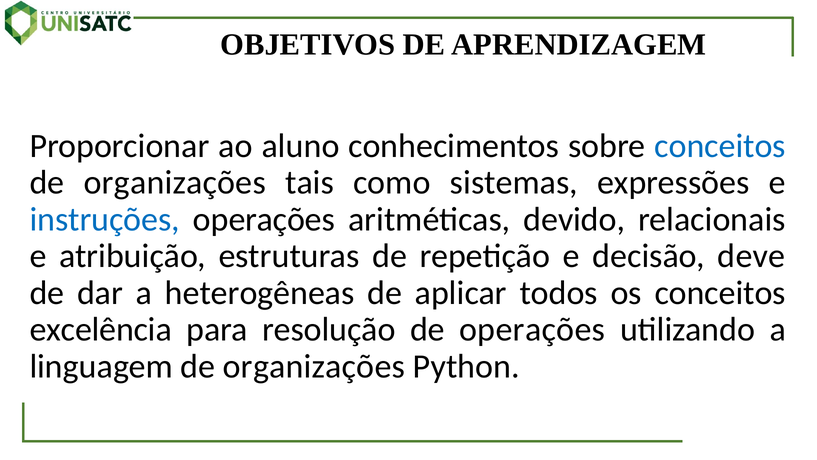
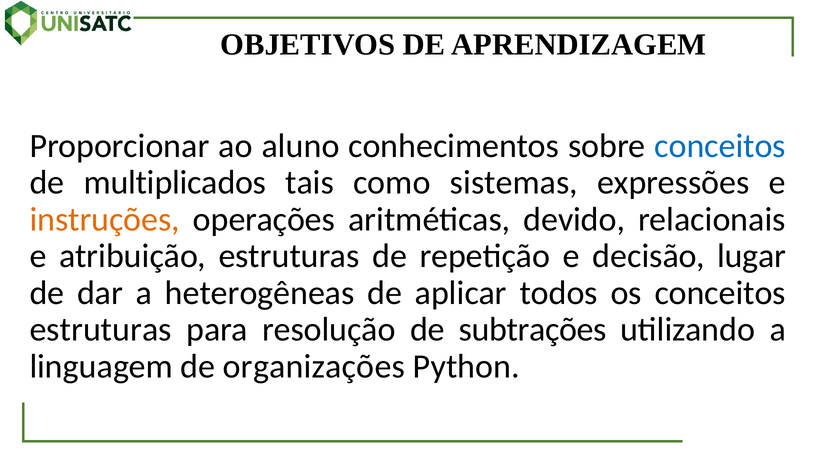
organizações at (175, 182): organizações -> multiplicados
instruções colour: blue -> orange
deve: deve -> lugar
excelência at (101, 329): excelência -> estruturas
de operações: operações -> subtrações
